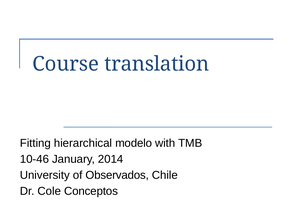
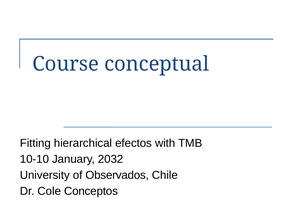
translation: translation -> conceptual
modelo: modelo -> efectos
10-46: 10-46 -> 10-10
2014: 2014 -> 2032
